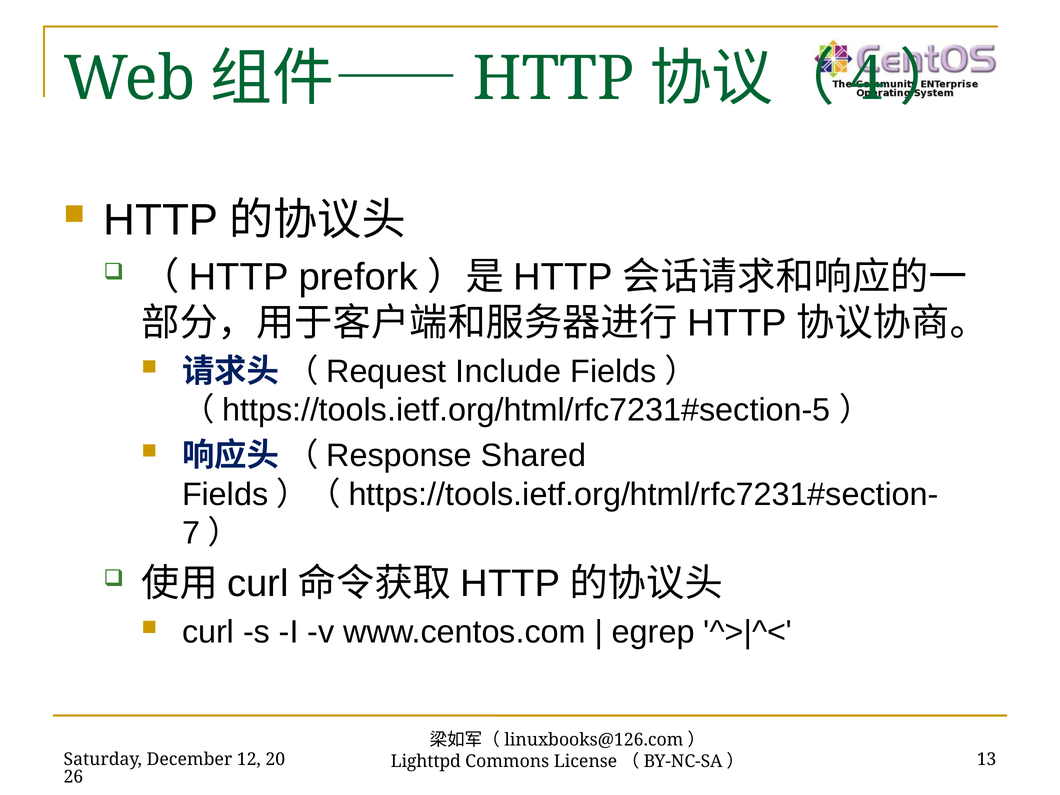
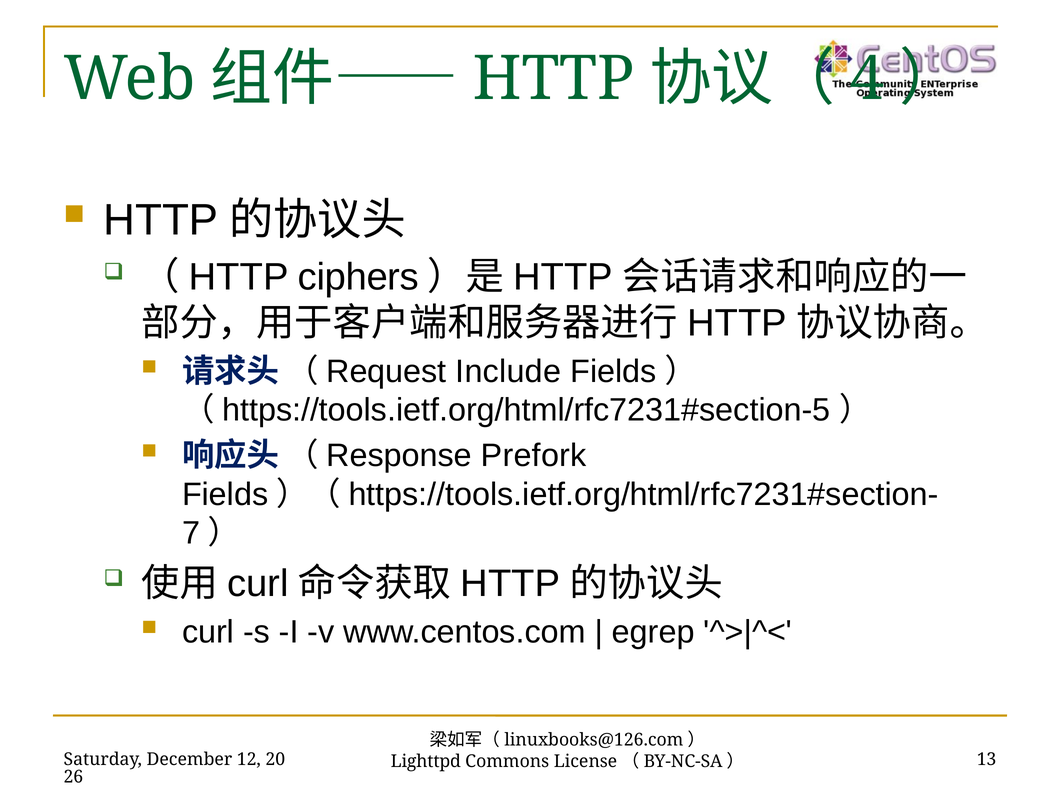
prefork: prefork -> ciphers
Shared: Shared -> Prefork
